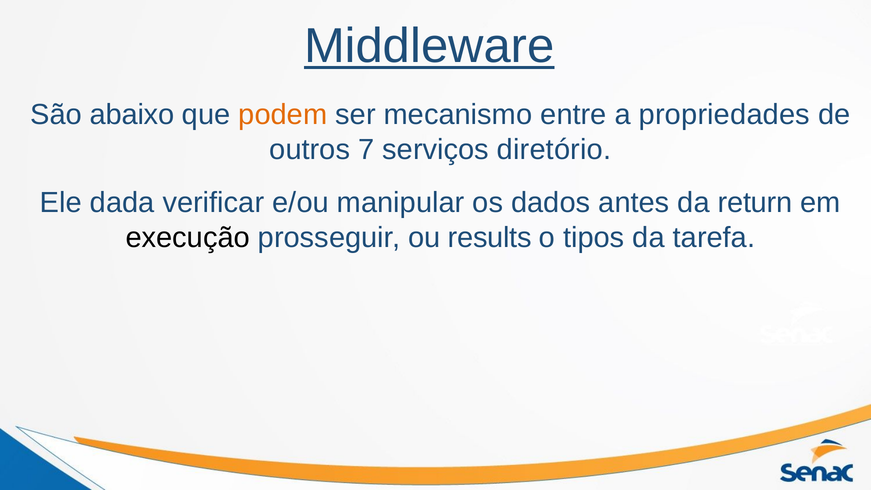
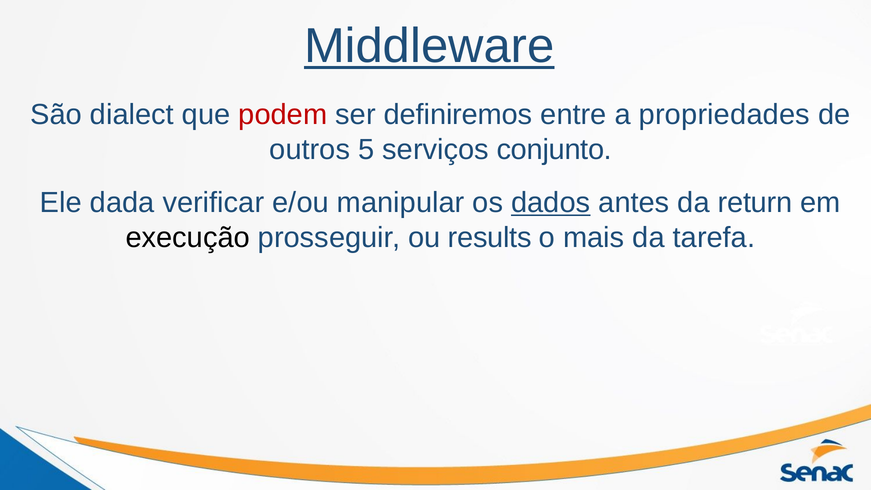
abaixo: abaixo -> dialect
podem colour: orange -> red
mecanismo: mecanismo -> definiremos
7: 7 -> 5
diretório: diretório -> conjunto
dados underline: none -> present
tipos: tipos -> mais
